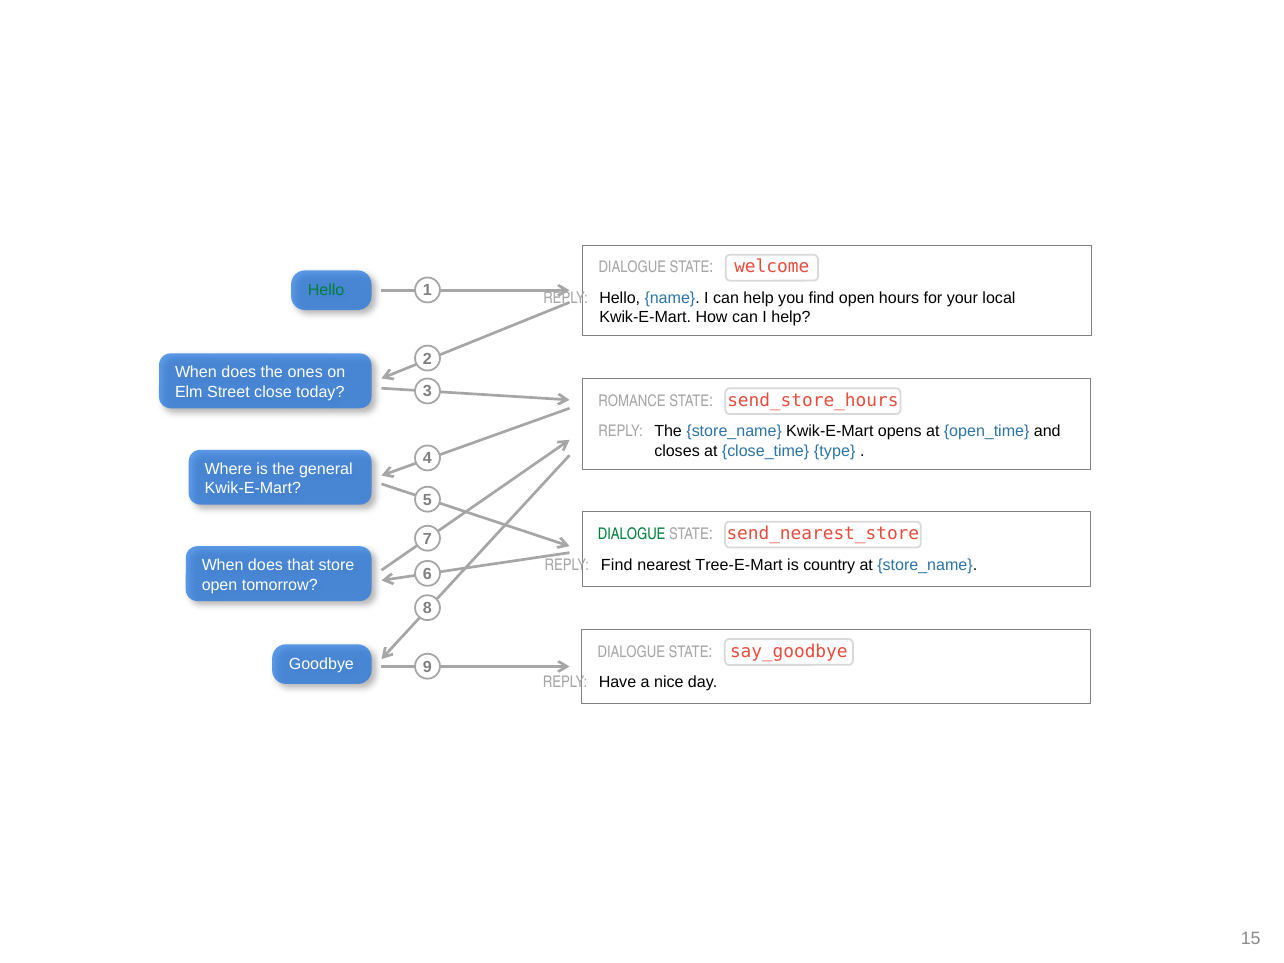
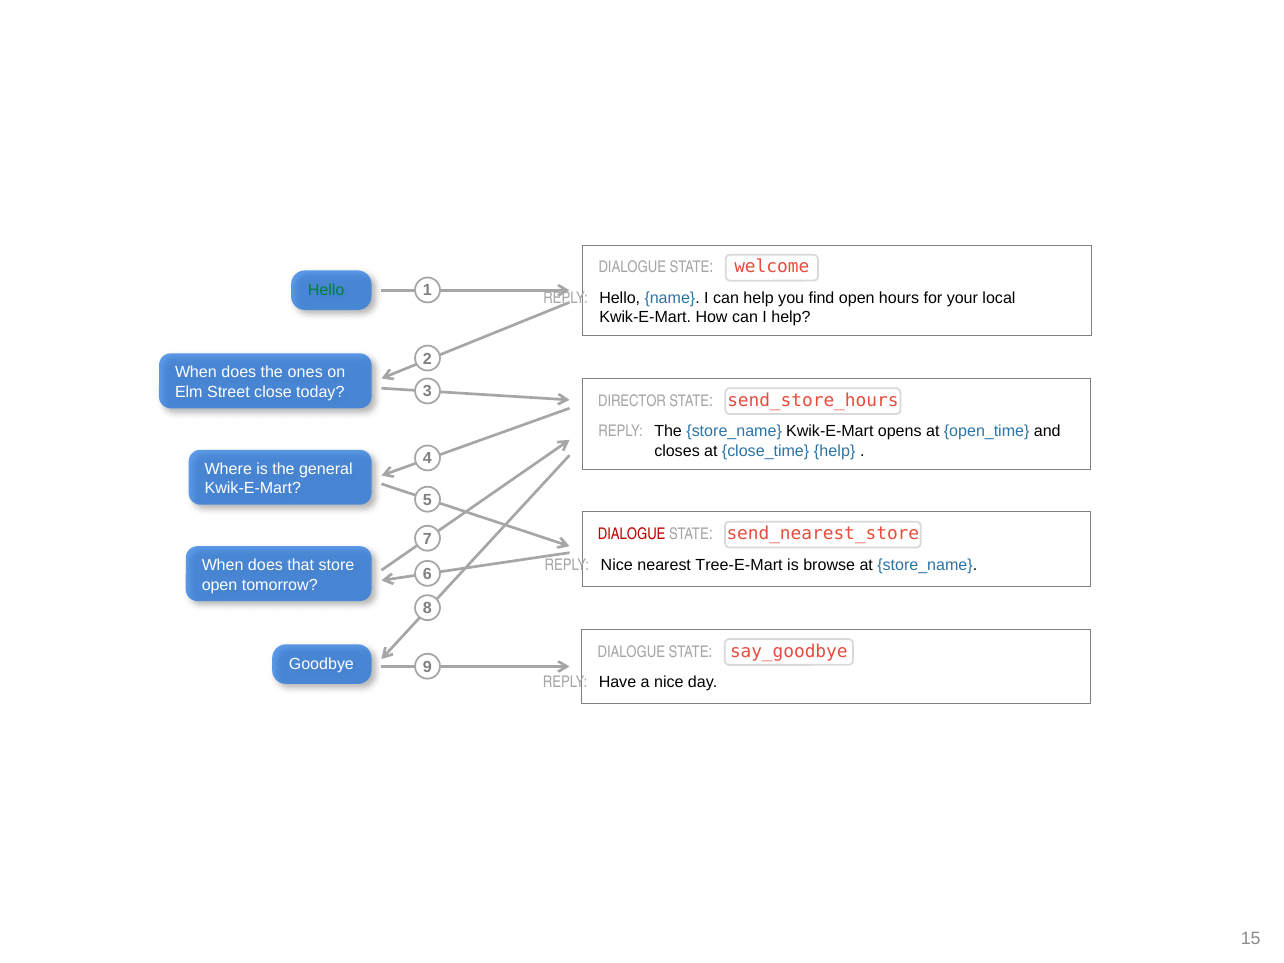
ROMANCE: ROMANCE -> DIRECTOR
close_time type: type -> help
DIALOGUE at (632, 534) colour: green -> red
REPLY Find: Find -> Nice
country: country -> browse
